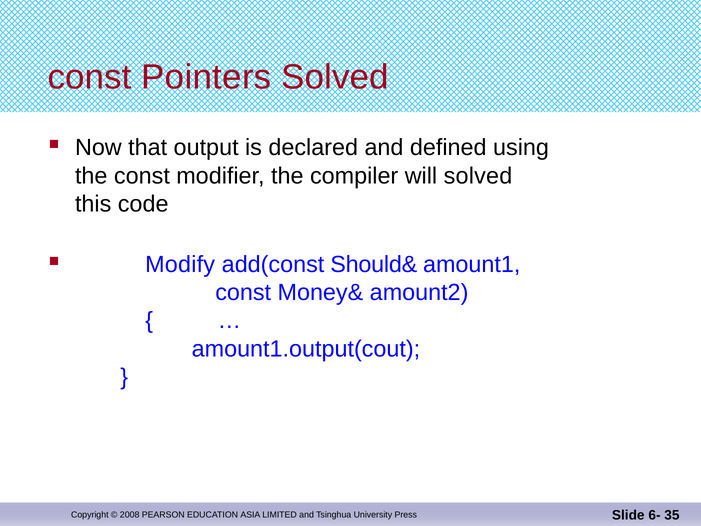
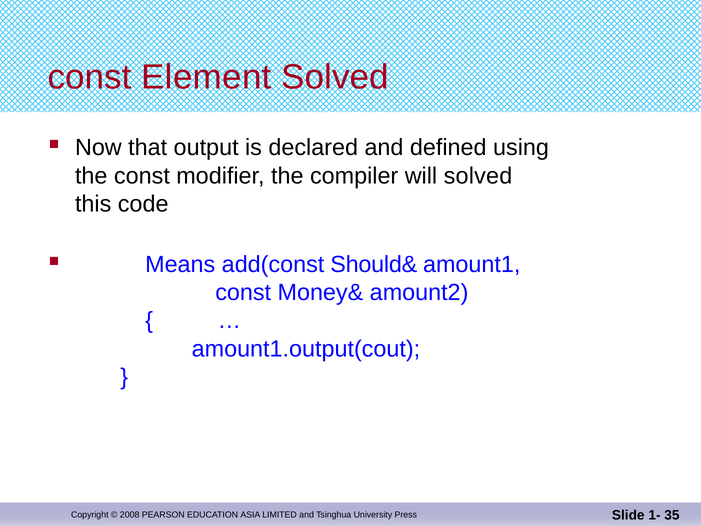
Pointers: Pointers -> Element
Modify: Modify -> Means
6-: 6- -> 1-
